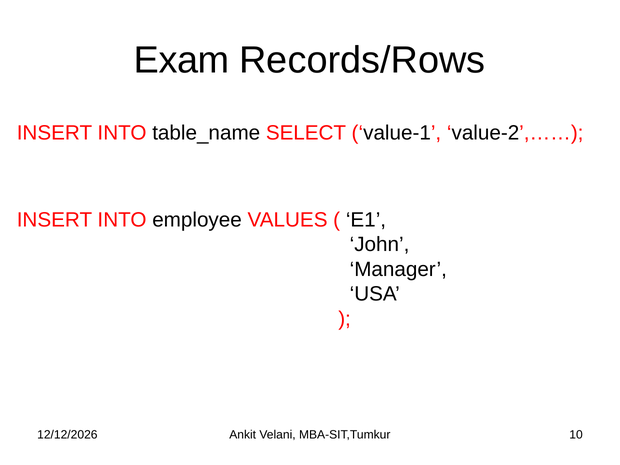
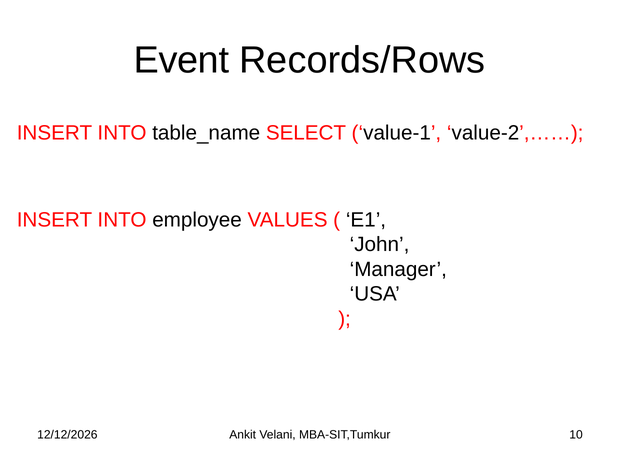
Exam: Exam -> Event
